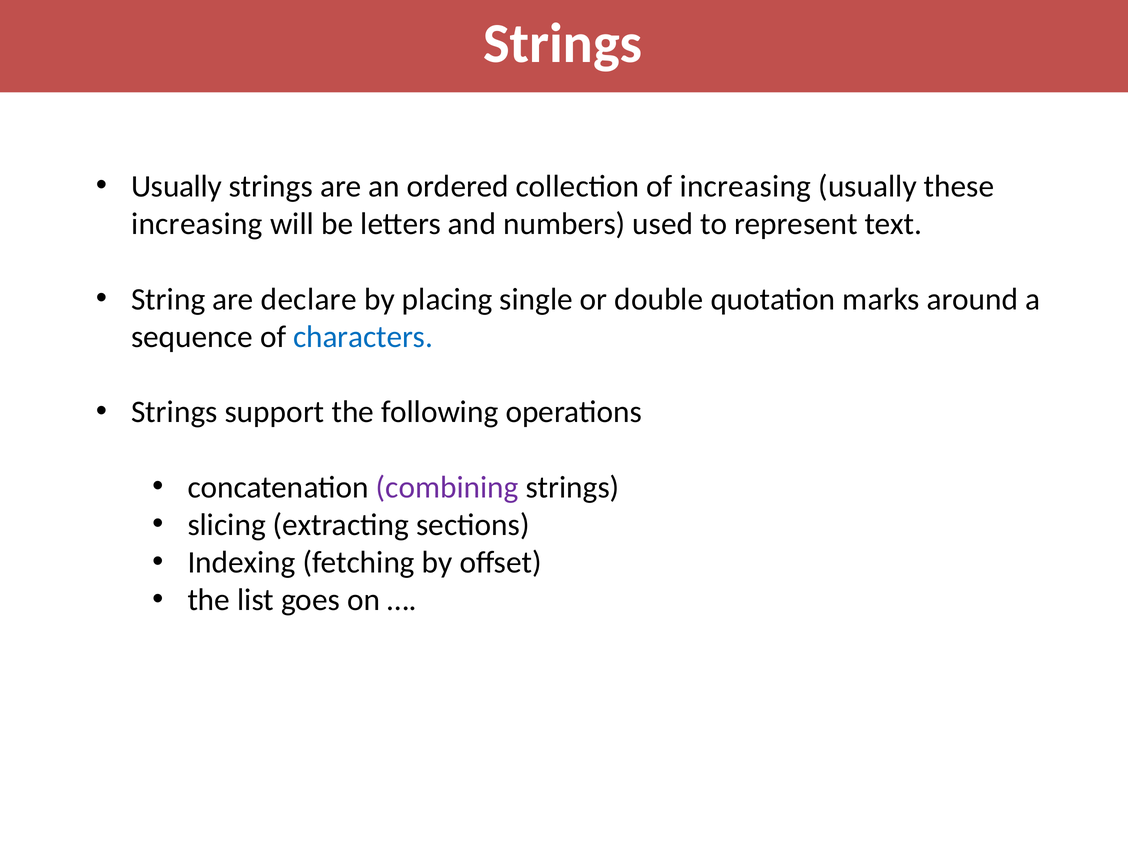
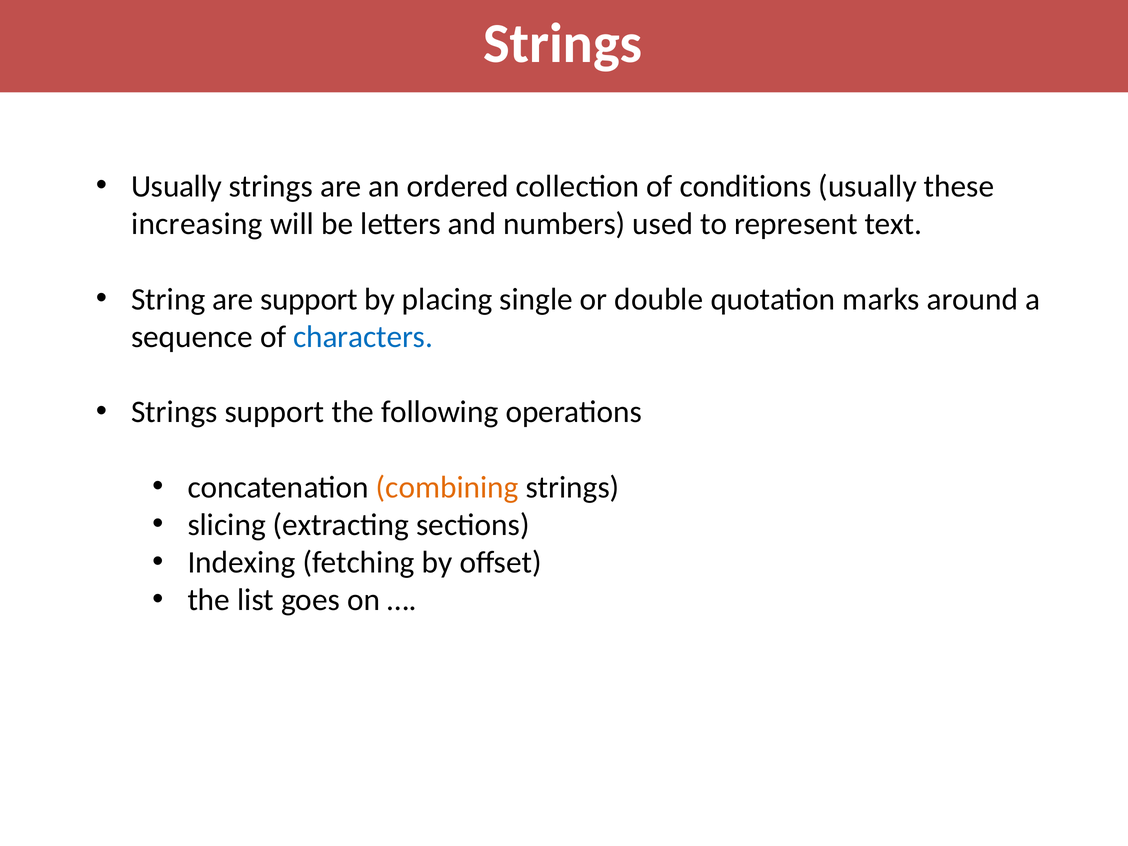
of increasing: increasing -> conditions
are declare: declare -> support
combining colour: purple -> orange
